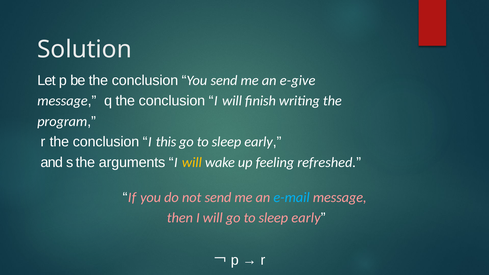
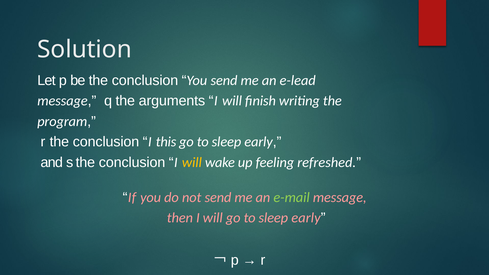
e-give: e-give -> e-lead
q the conclusion: conclusion -> arguments
s the arguments: arguments -> conclusion
e-mail colour: light blue -> light green
